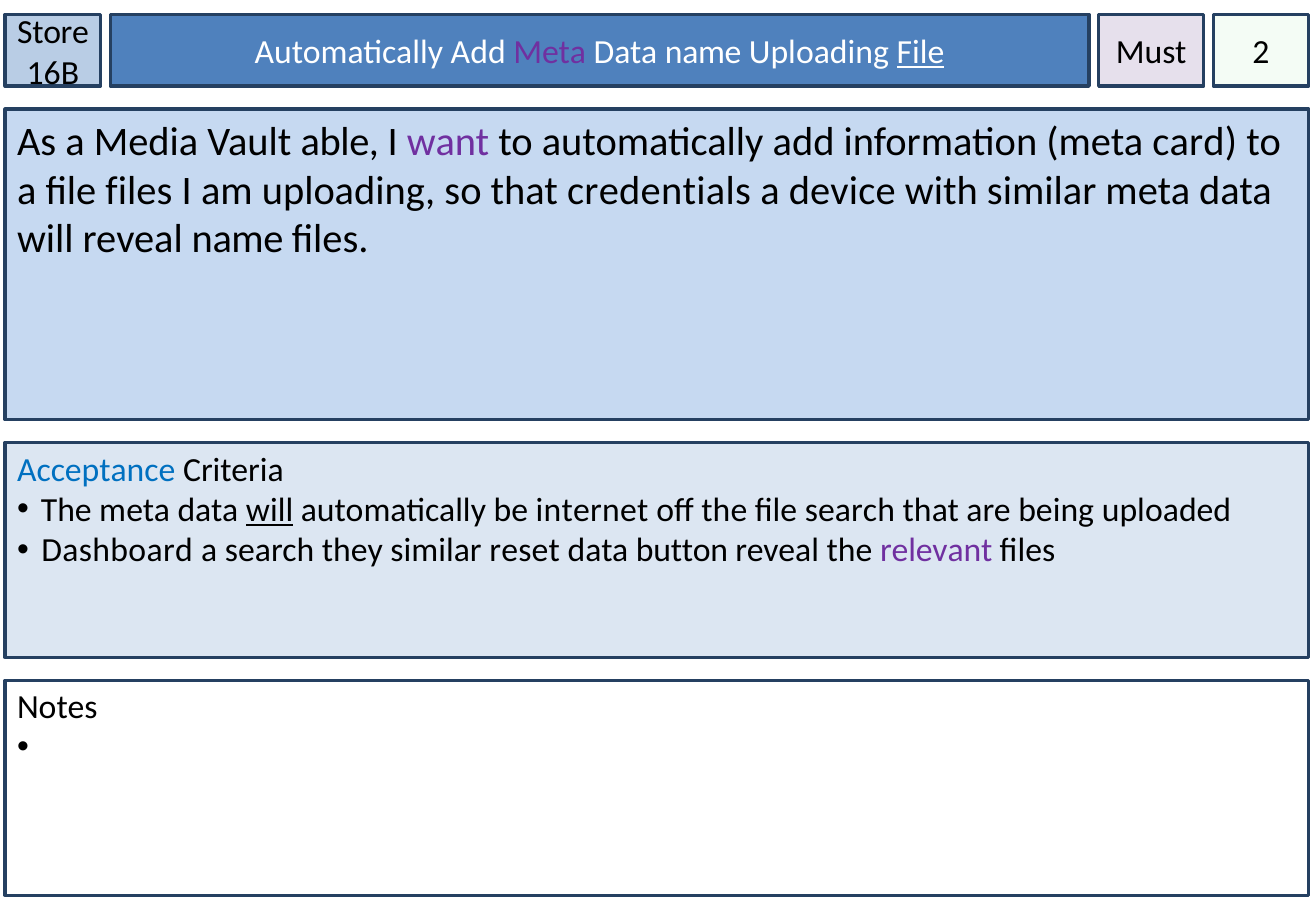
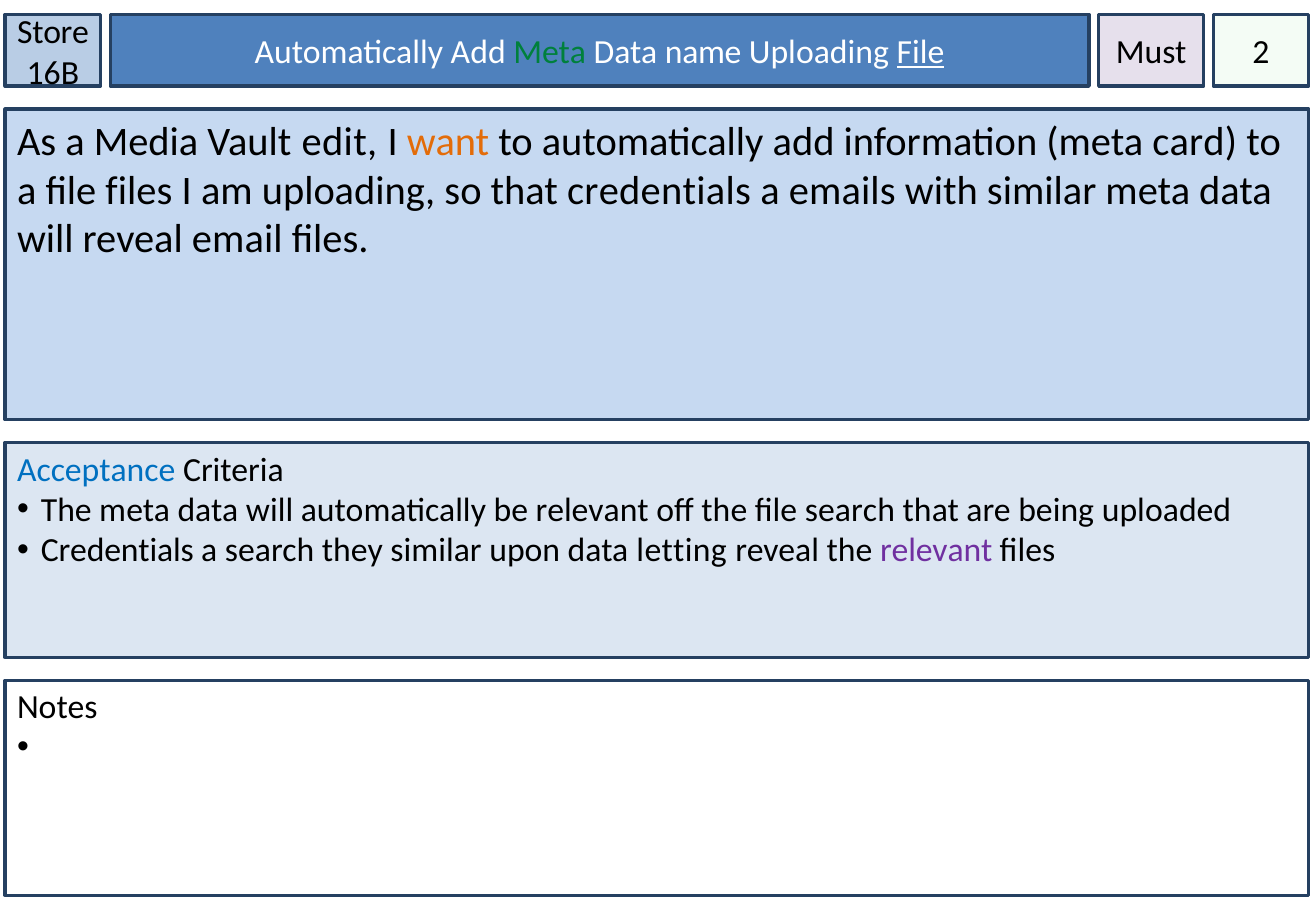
Meta at (550, 53) colour: purple -> green
able: able -> edit
want colour: purple -> orange
device: device -> emails
reveal name: name -> email
will at (270, 510) underline: present -> none
be internet: internet -> relevant
Dashboard at (117, 551): Dashboard -> Credentials
reset: reset -> upon
button: button -> letting
